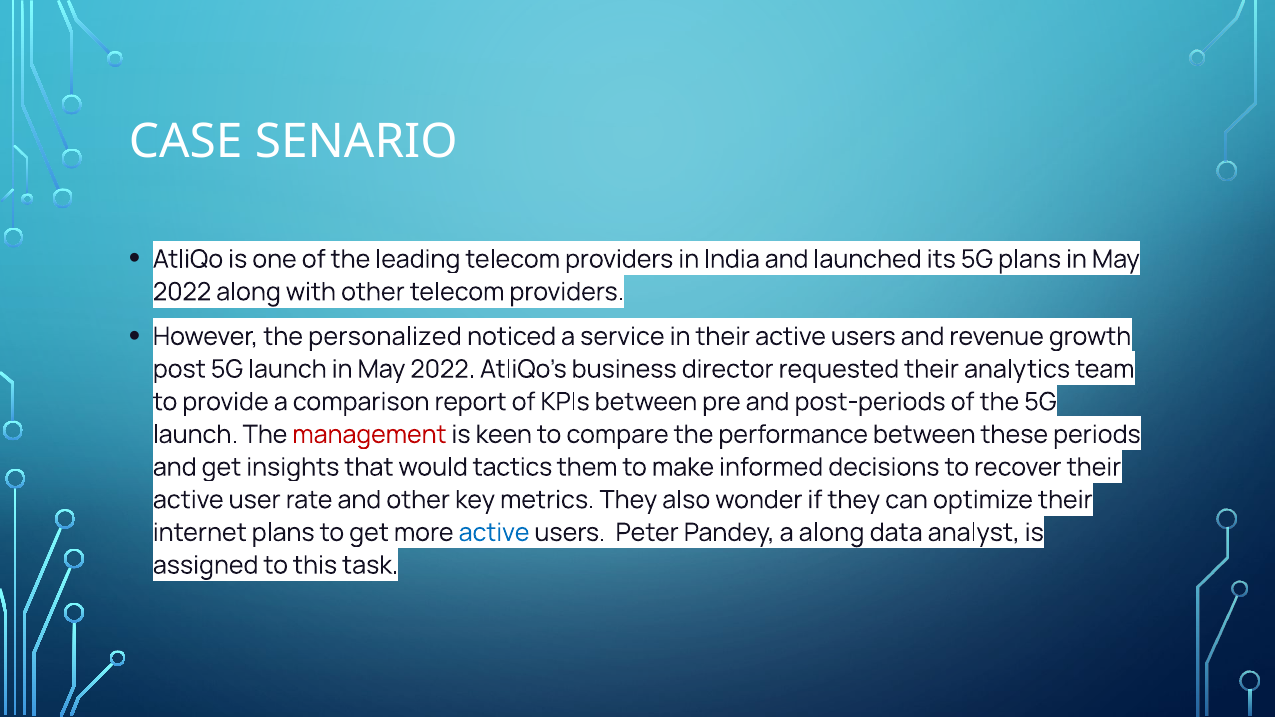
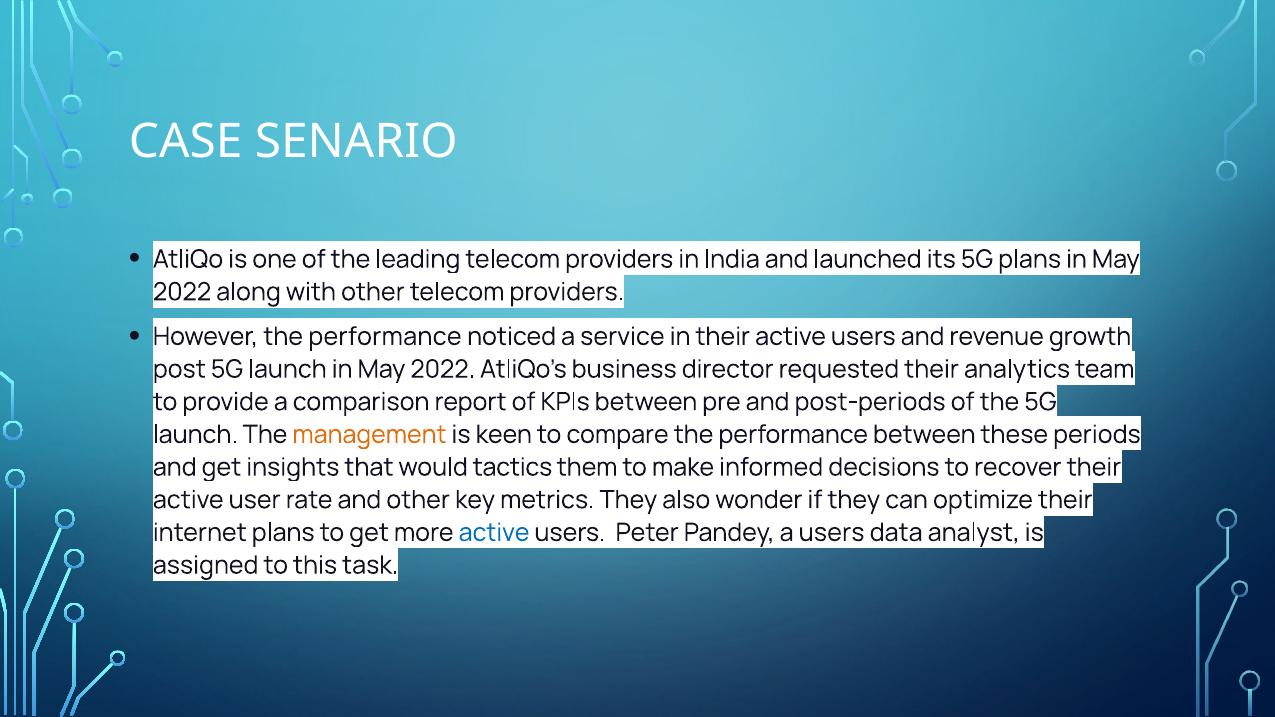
However the personalized: personalized -> performance
management colour: red -> orange
a along: along -> users
